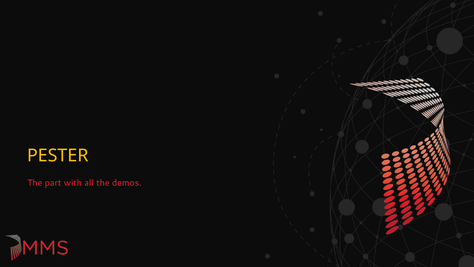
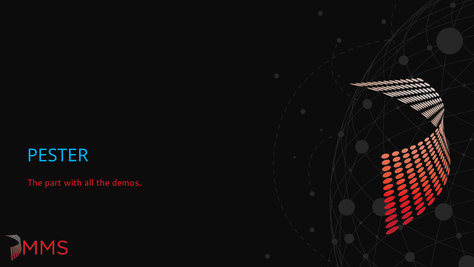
PESTER colour: yellow -> light blue
